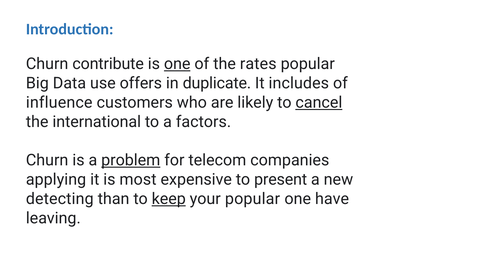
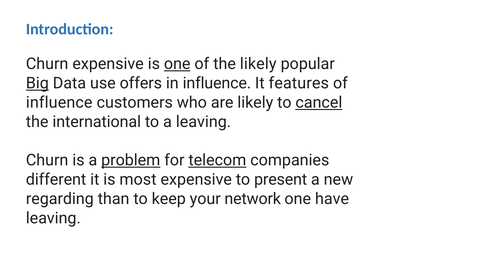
Churn contribute: contribute -> expensive
the rates: rates -> likely
Big underline: none -> present
in duplicate: duplicate -> influence
includes: includes -> features
a factors: factors -> leaving
telecom underline: none -> present
applying: applying -> different
detecting: detecting -> regarding
keep underline: present -> none
your popular: popular -> network
